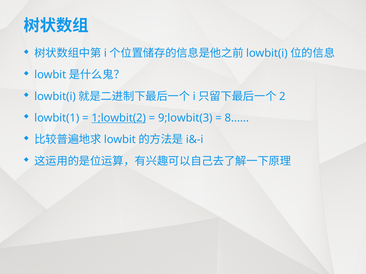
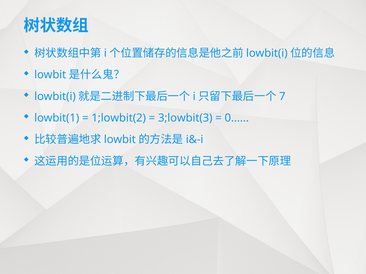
2: 2 -> 7
1;lowbit(2 underline: present -> none
9;lowbit(3: 9;lowbit(3 -> 3;lowbit(3
8: 8 -> 0
